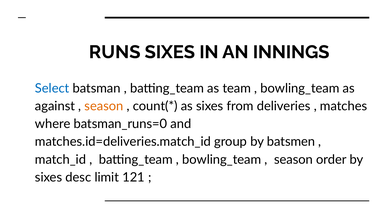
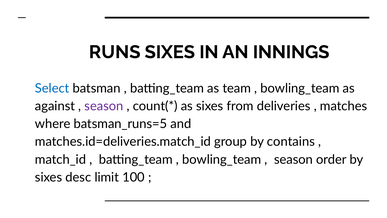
season at (104, 106) colour: orange -> purple
batsman_runs=0: batsman_runs=0 -> batsman_runs=5
batsmen: batsmen -> contains
121: 121 -> 100
